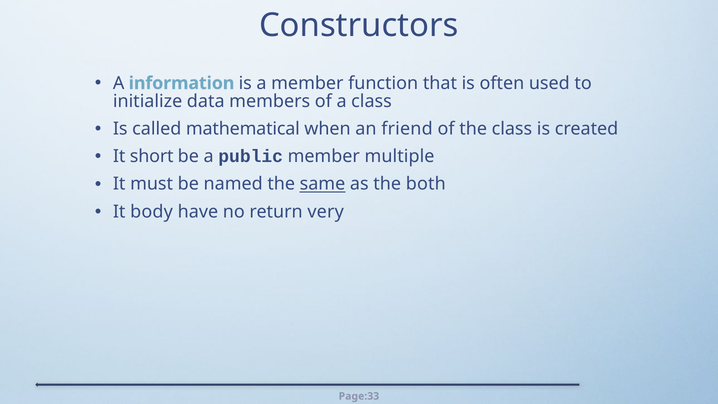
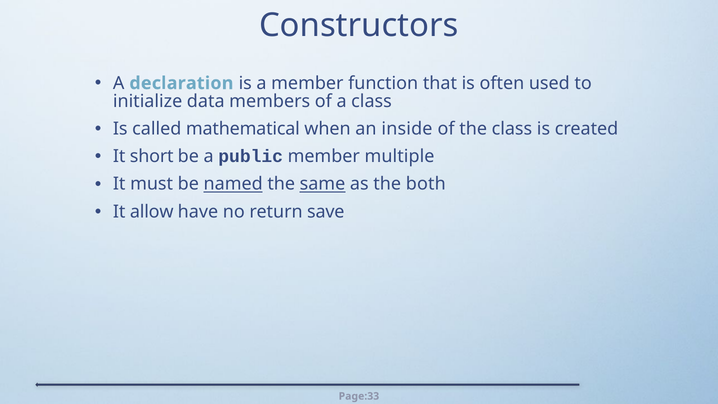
information: information -> declaration
friend: friend -> inside
named underline: none -> present
body: body -> allow
very: very -> save
